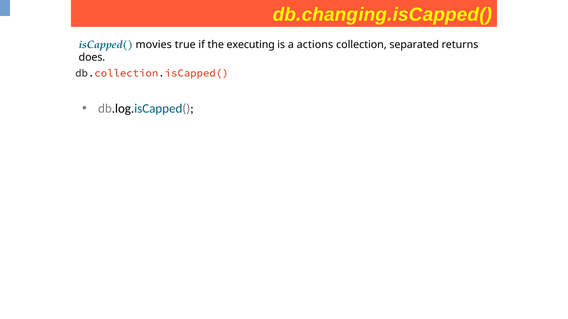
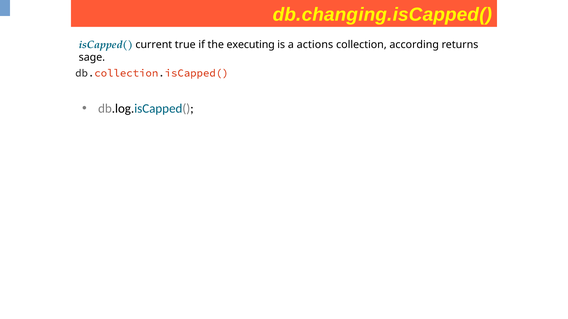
movies: movies -> current
separated: separated -> according
does: does -> sage
